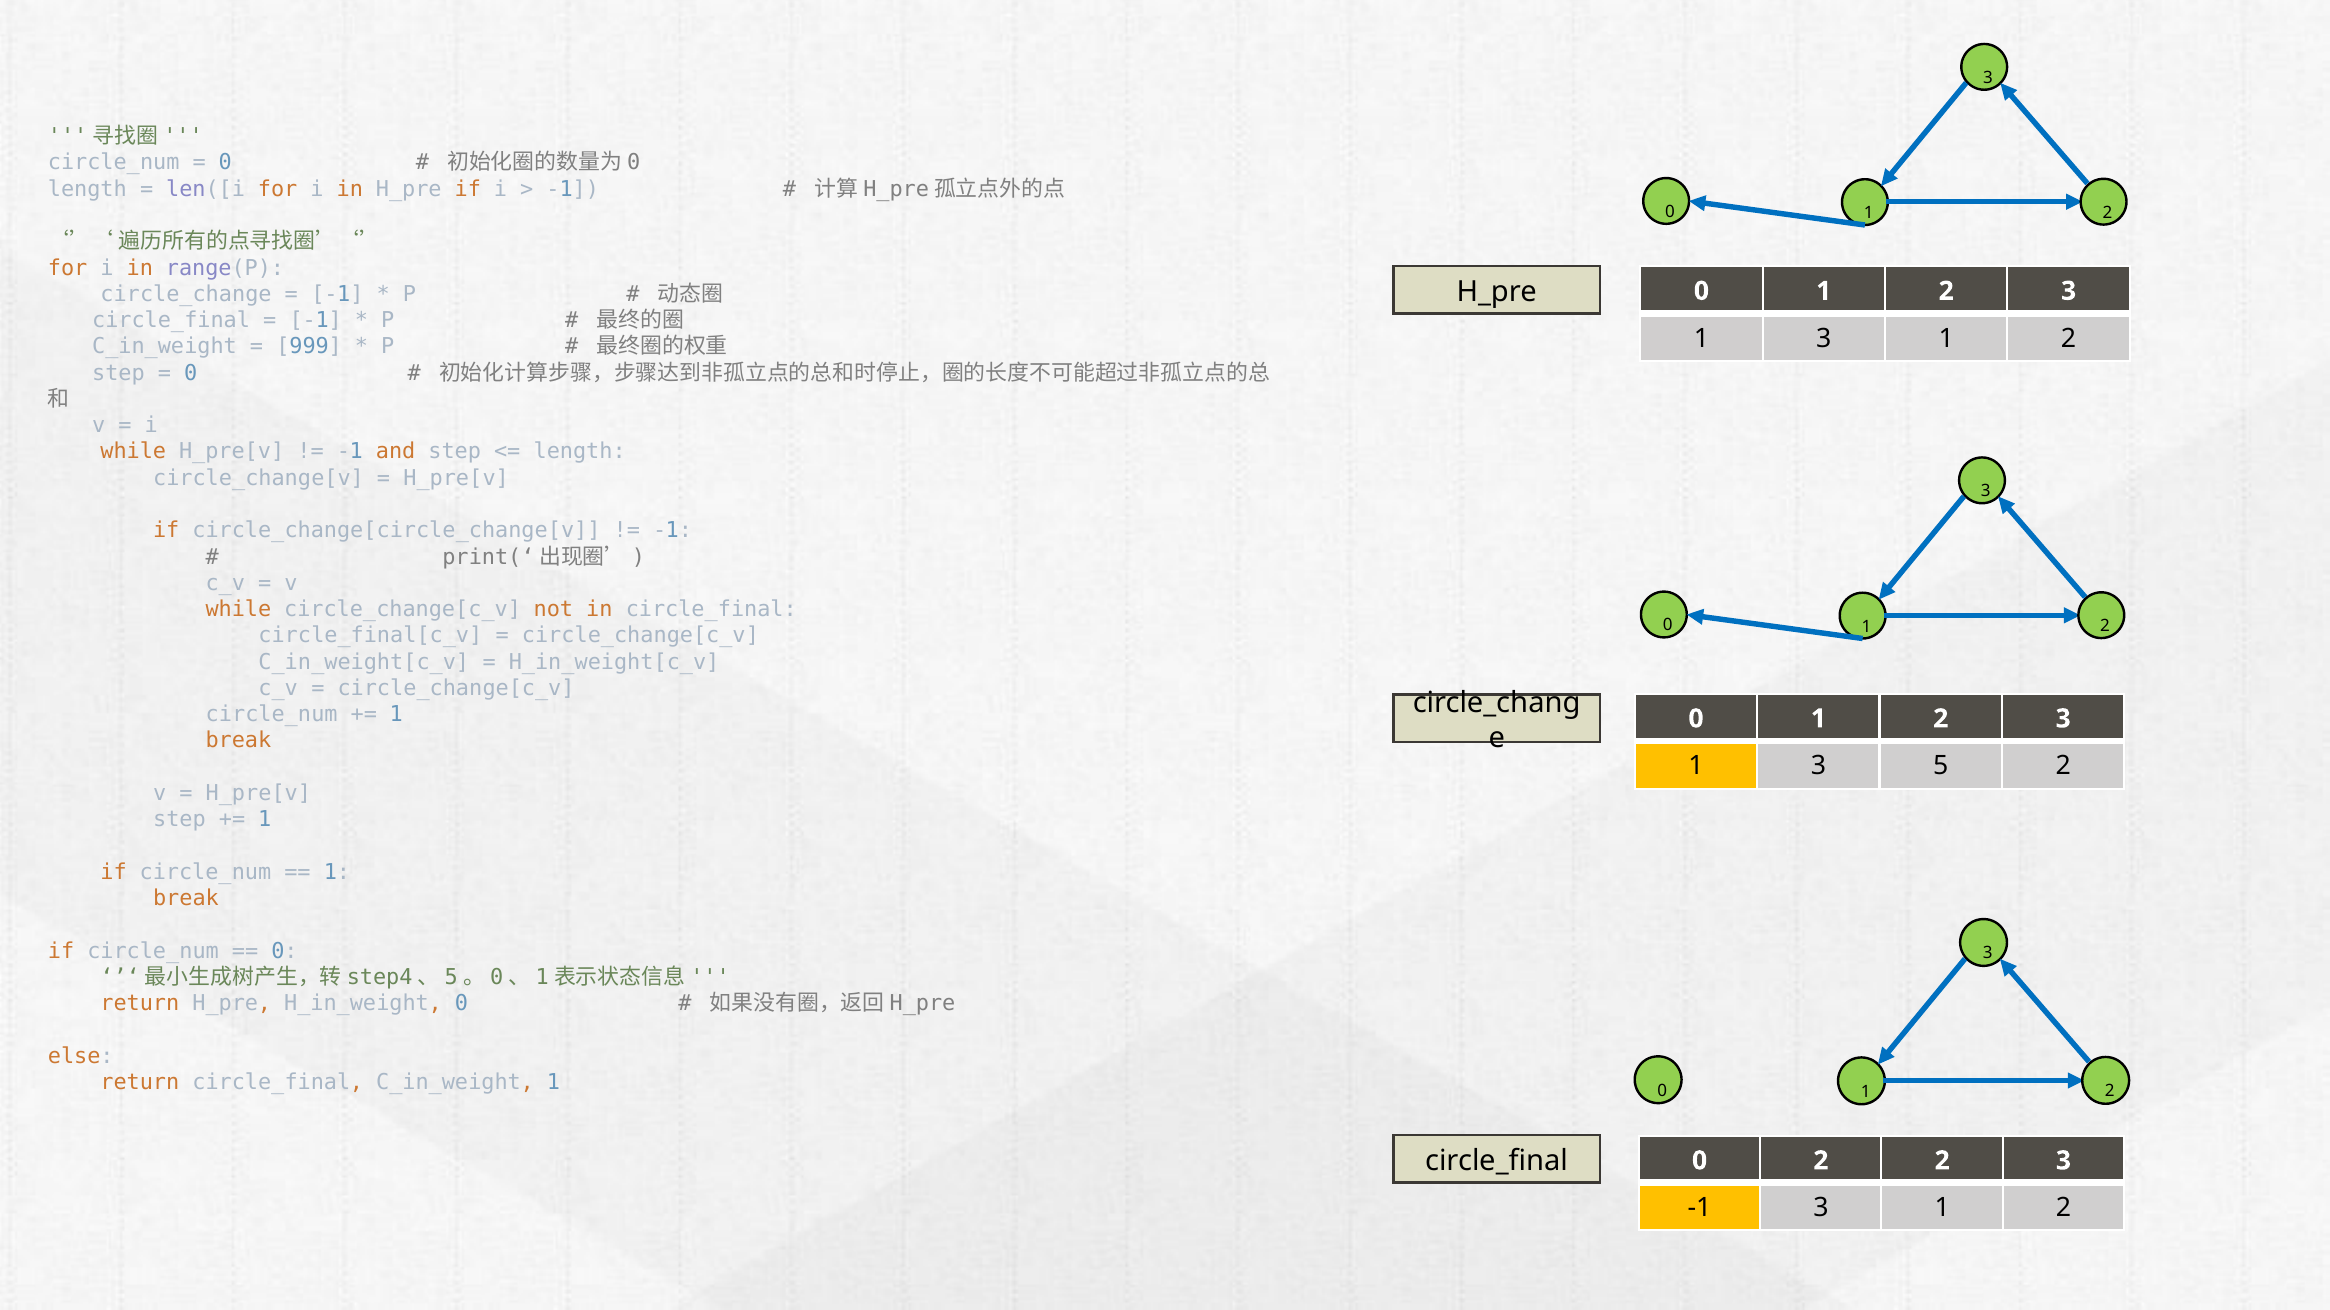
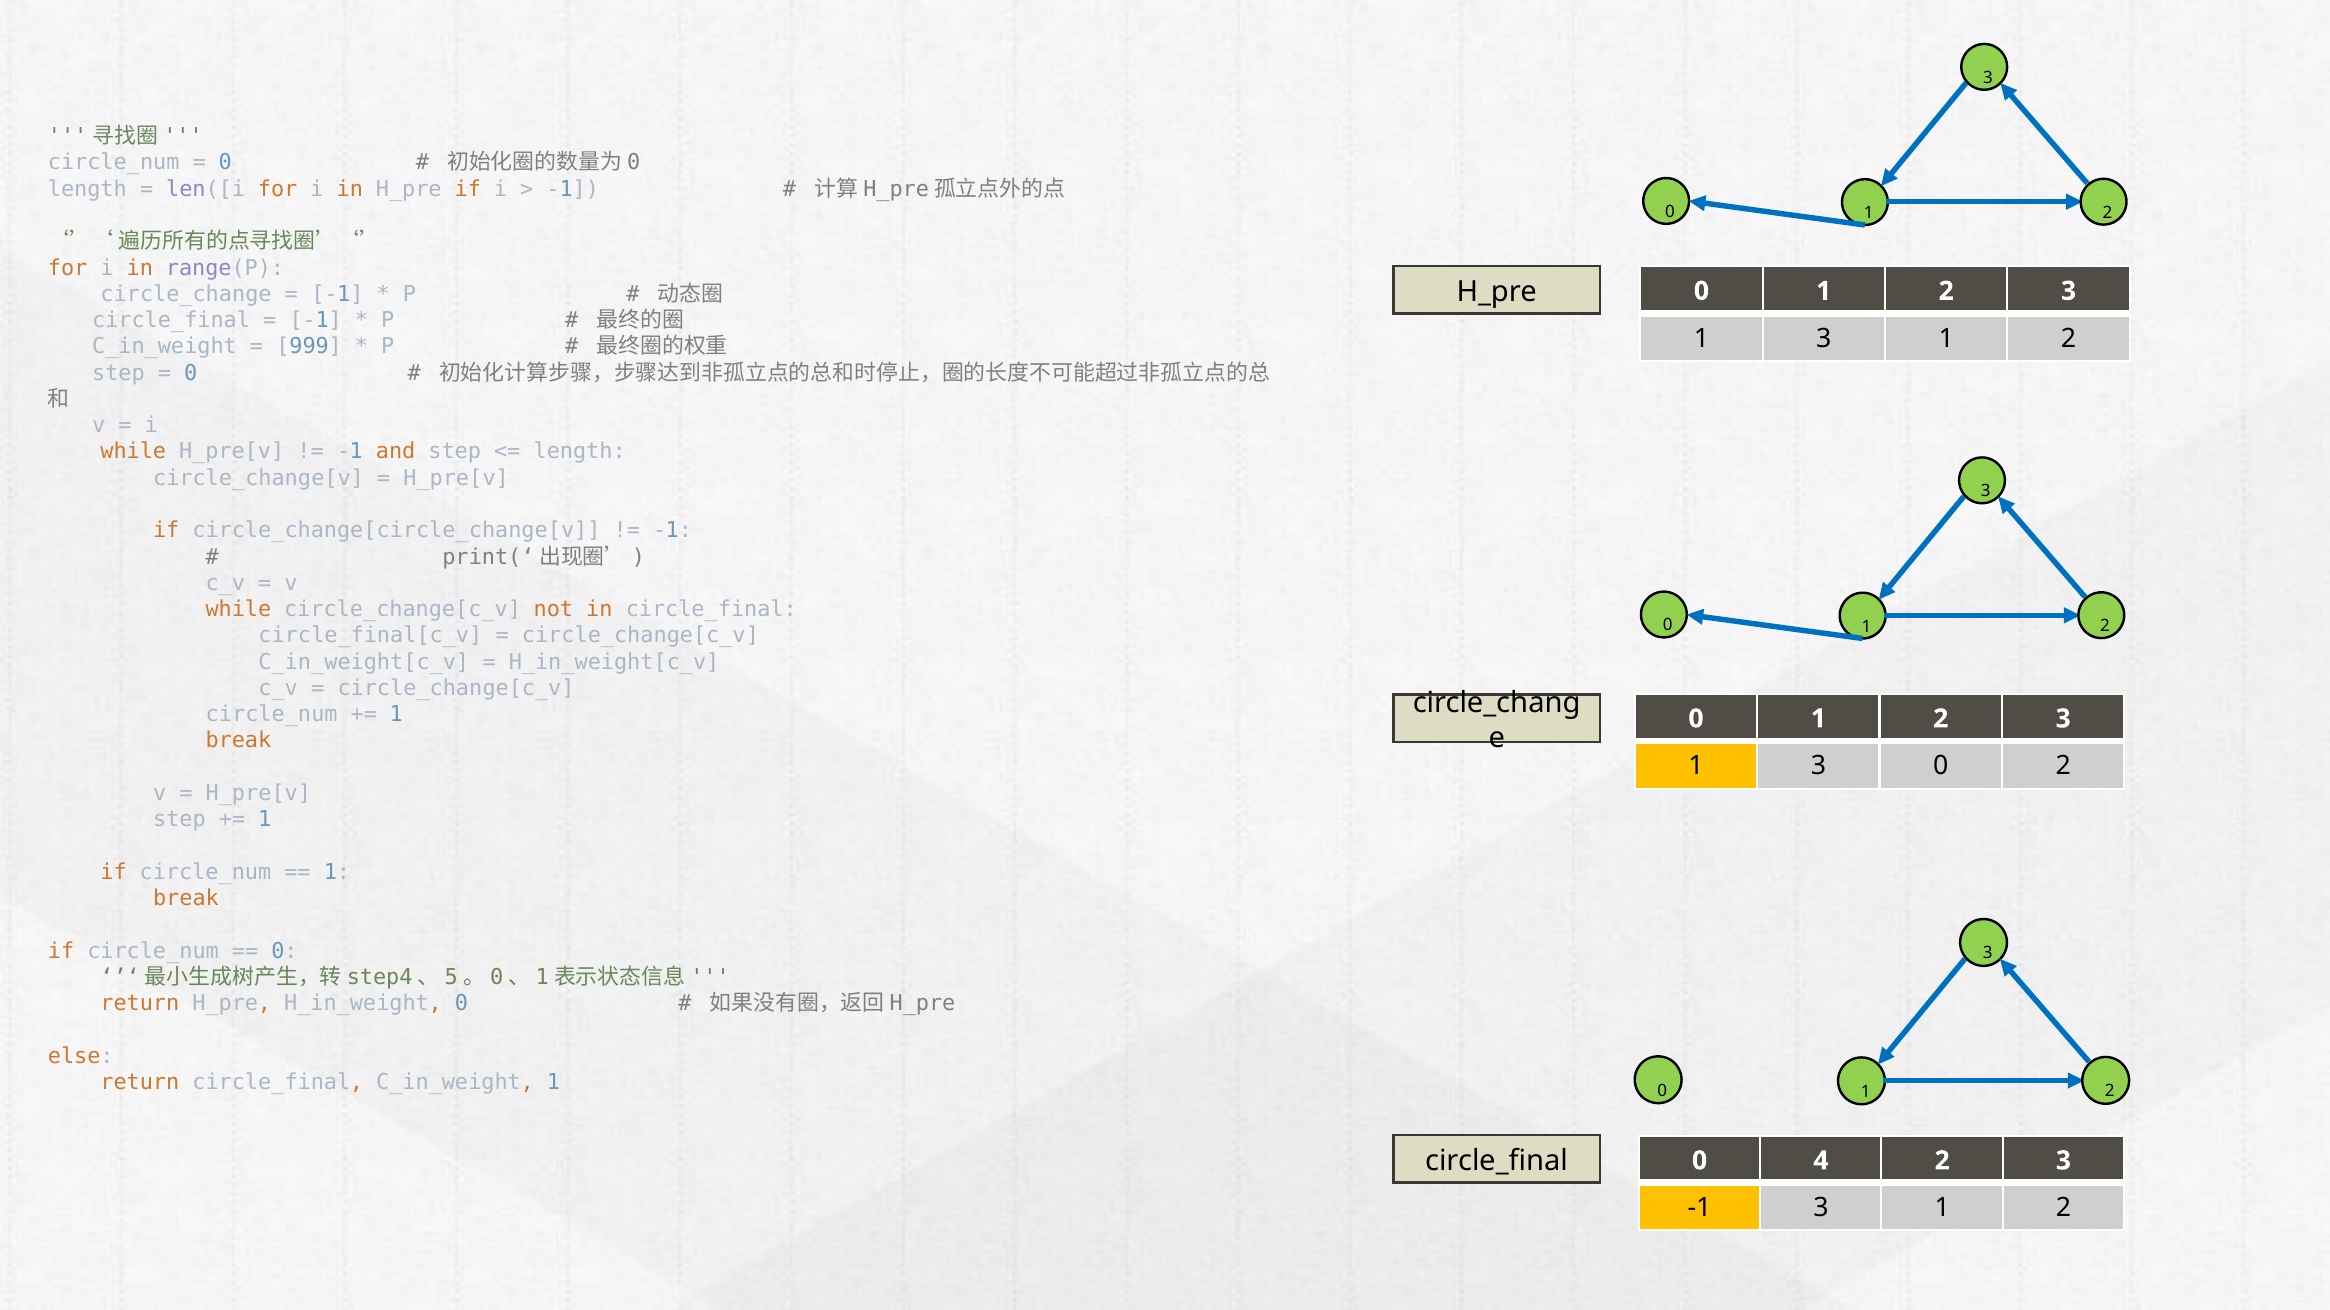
1 3 5: 5 -> 0
0 2: 2 -> 4
